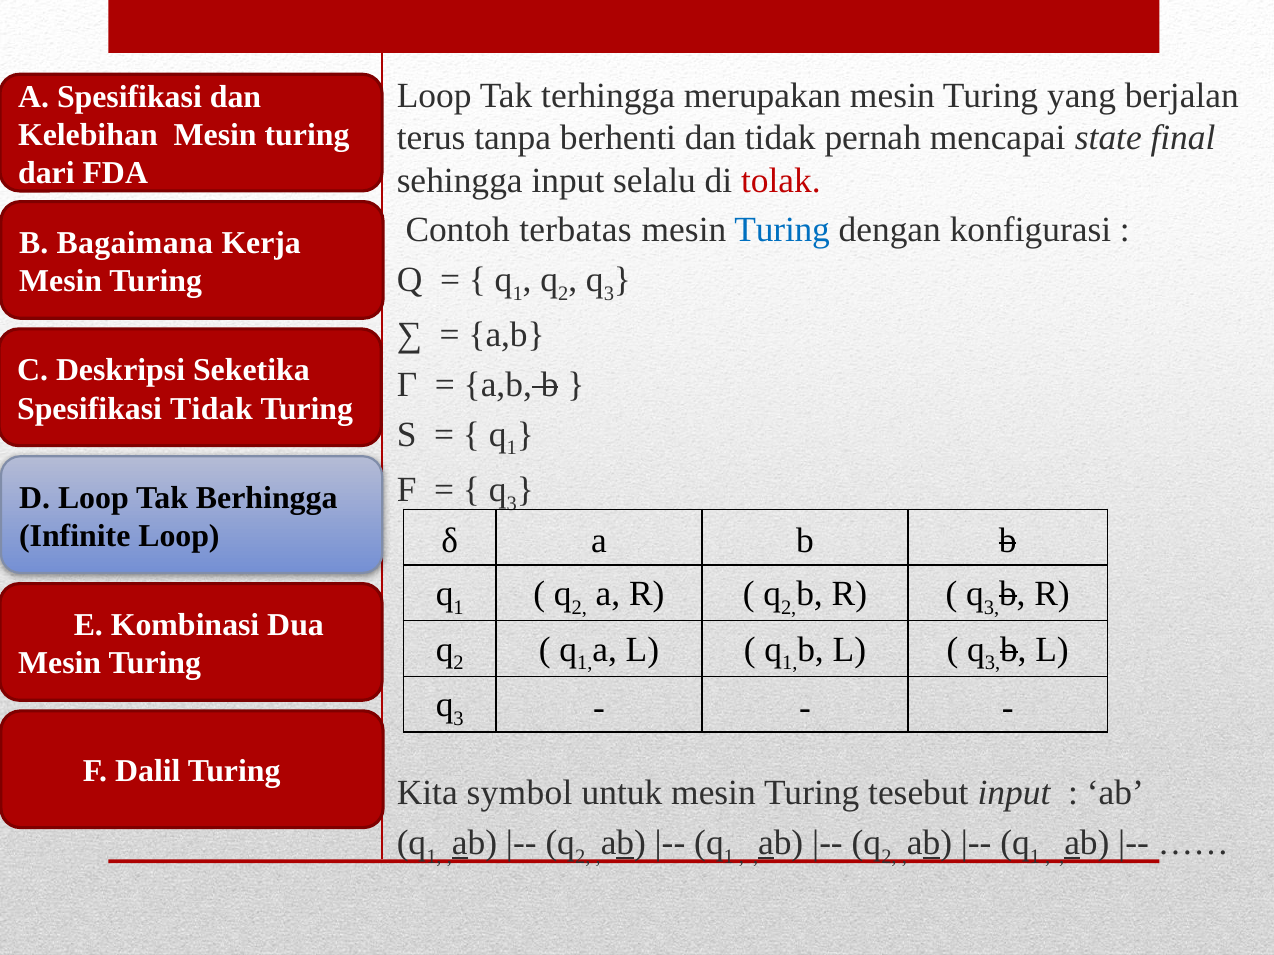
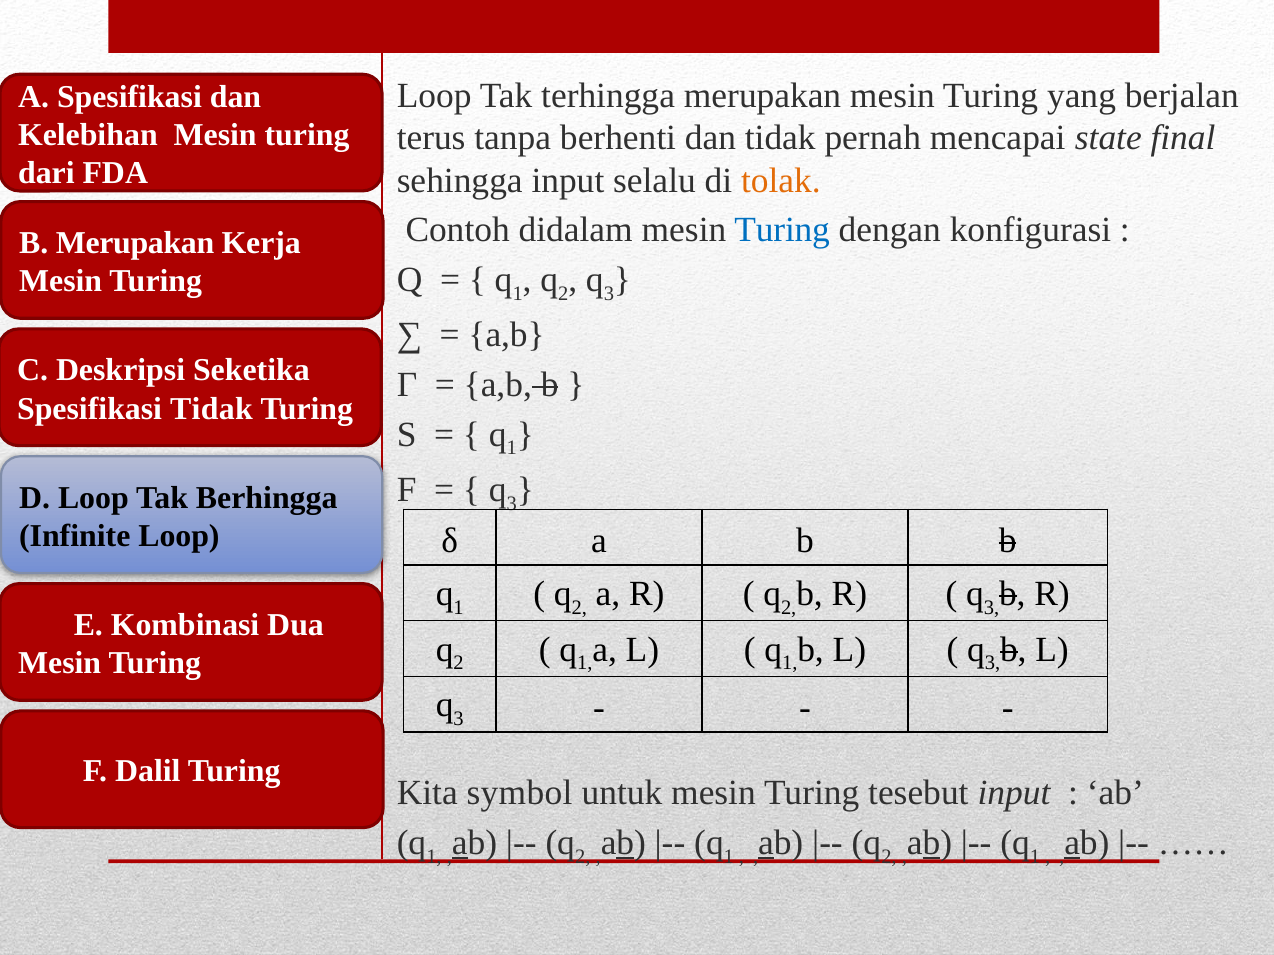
tolak colour: red -> orange
terbatas: terbatas -> didalam
B Bagaimana: Bagaimana -> Merupakan
